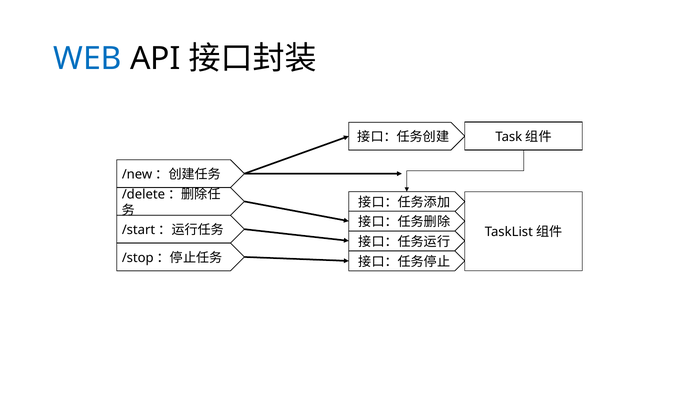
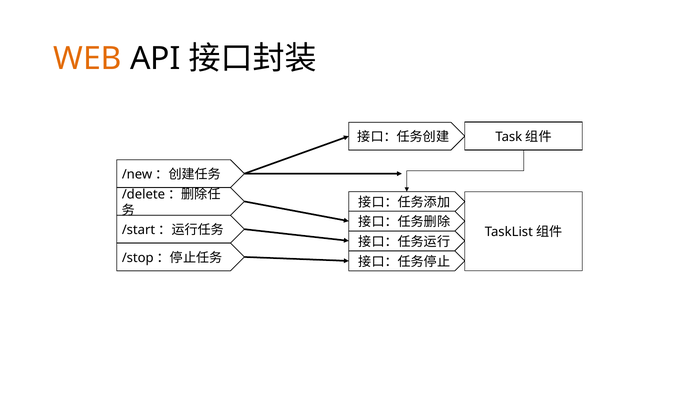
WEB colour: blue -> orange
